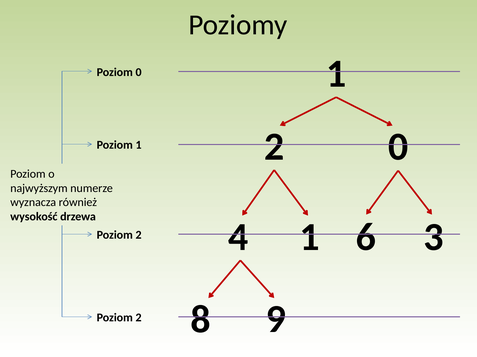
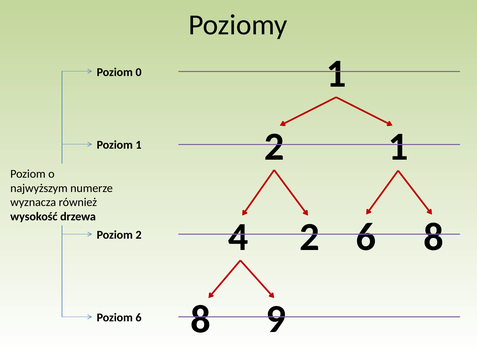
2 0: 0 -> 1
4 1: 1 -> 2
6 3: 3 -> 8
2 at (139, 318): 2 -> 6
